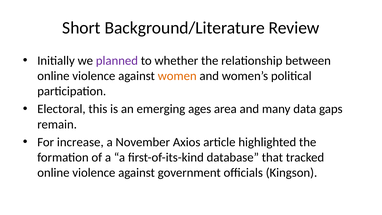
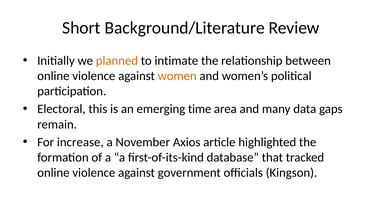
planned colour: purple -> orange
whether: whether -> intimate
ages: ages -> time
